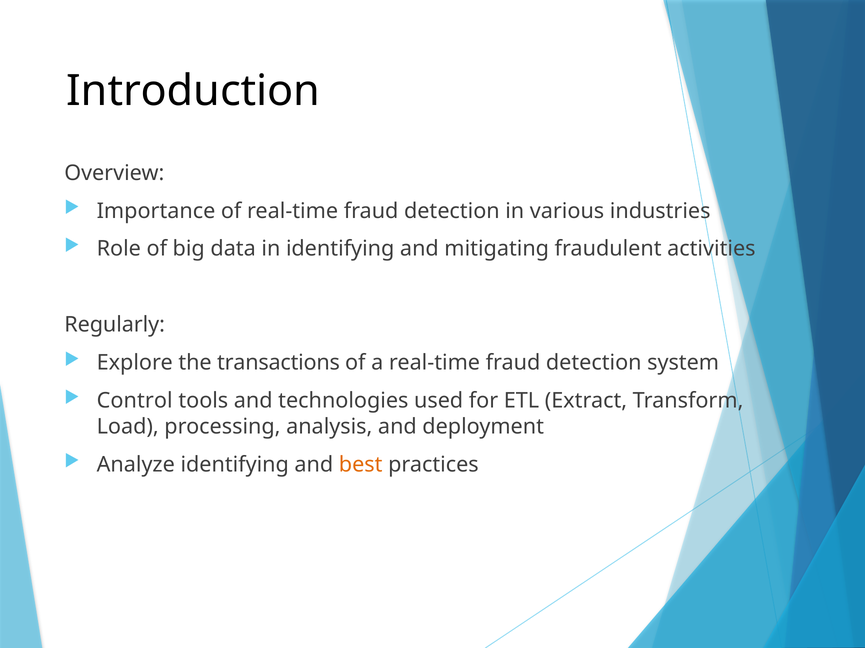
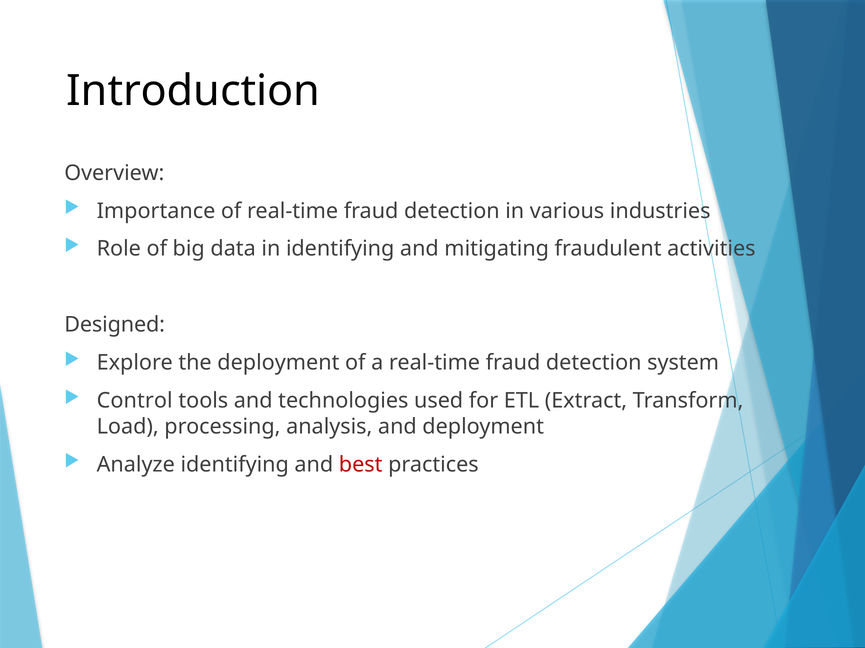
Regularly: Regularly -> Designed
the transactions: transactions -> deployment
best colour: orange -> red
